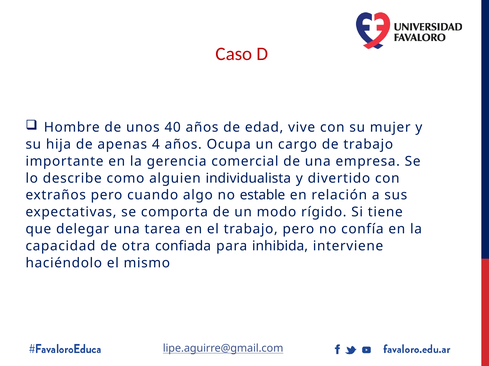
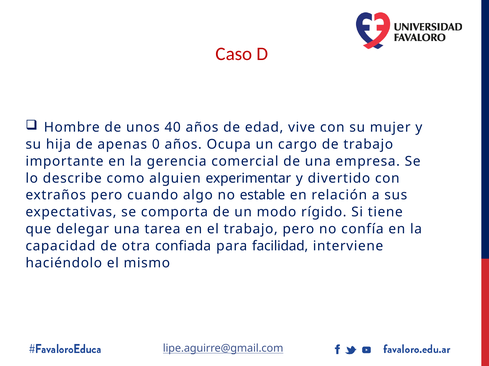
4: 4 -> 0
individualista: individualista -> experimentar
inhibida: inhibida -> facilidad
